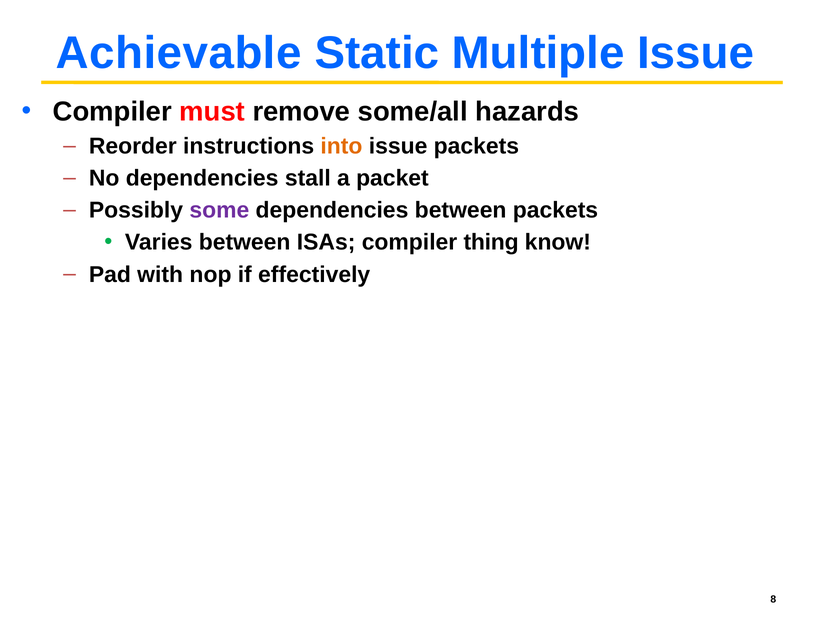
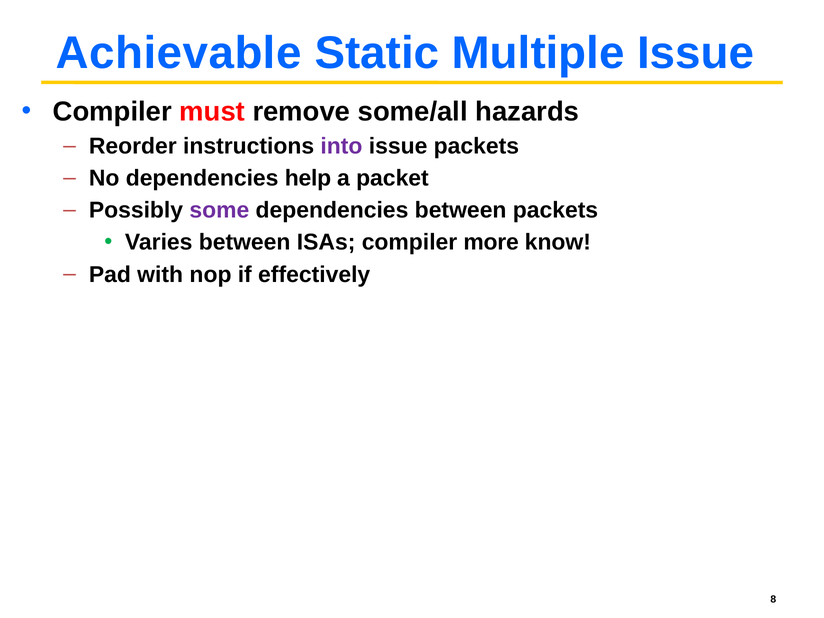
into colour: orange -> purple
stall: stall -> help
thing: thing -> more
